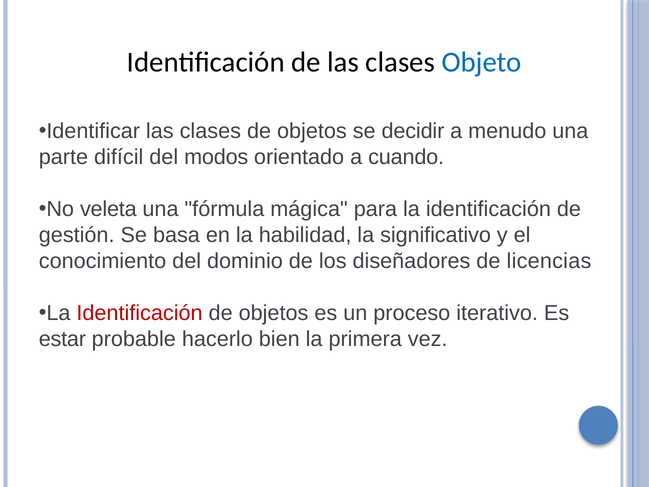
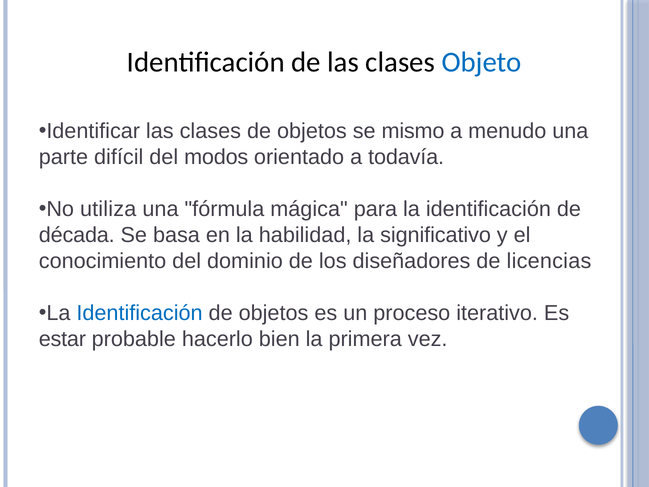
decidir: decidir -> mismo
cuando: cuando -> todavía
veleta: veleta -> utiliza
gestión: gestión -> década
Identificación at (140, 313) colour: red -> blue
